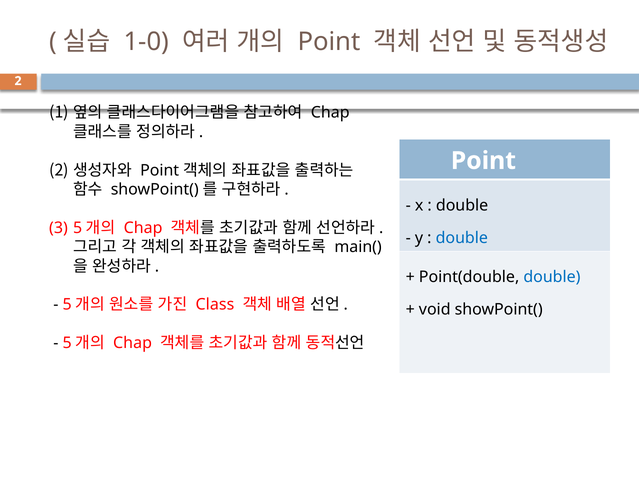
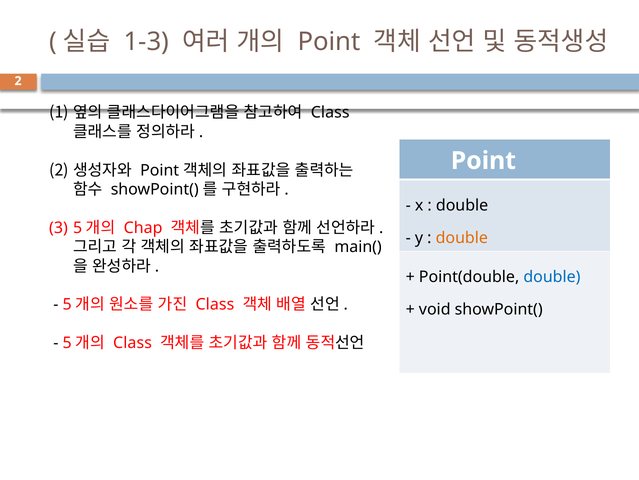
1-0: 1-0 -> 1-3
Chap at (330, 113): Chap -> Class
double at (462, 238) colour: blue -> orange
Chap at (133, 343): Chap -> Class
